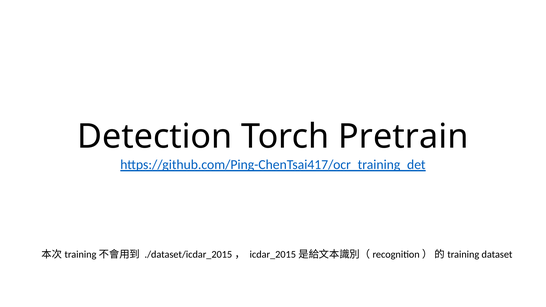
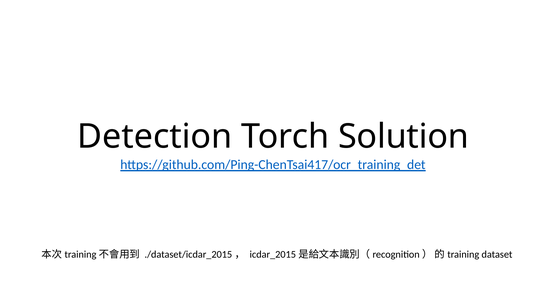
Pretrain: Pretrain -> Solution
